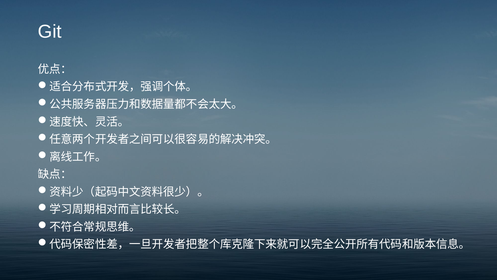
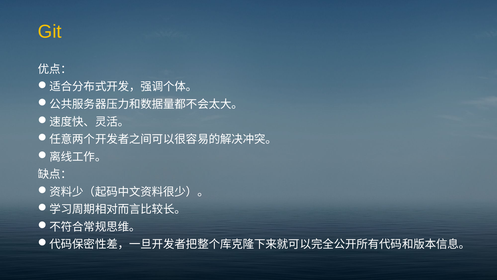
Git colour: white -> yellow
